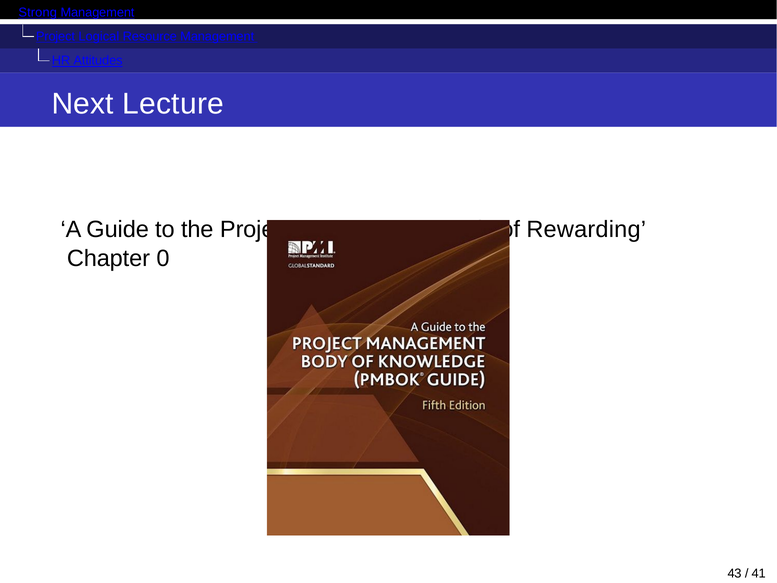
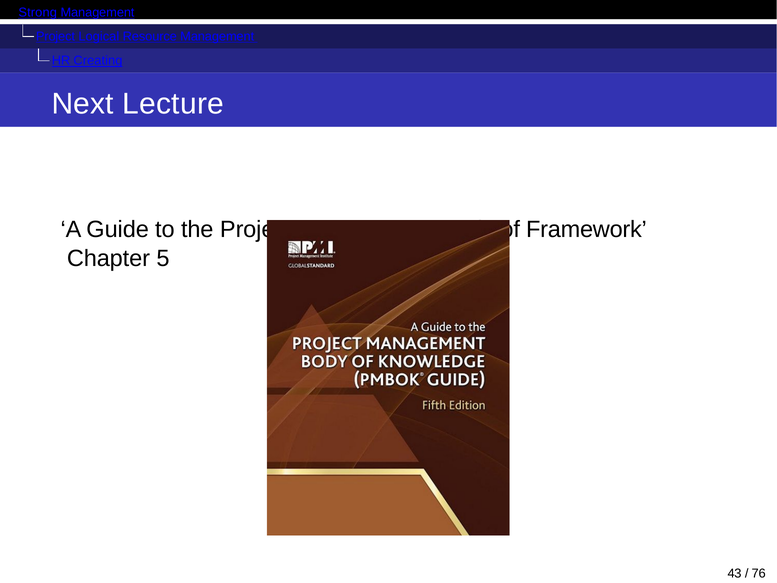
Attitudes: Attitudes -> Creating
Rewarding: Rewarding -> Framework
0: 0 -> 5
41: 41 -> 76
